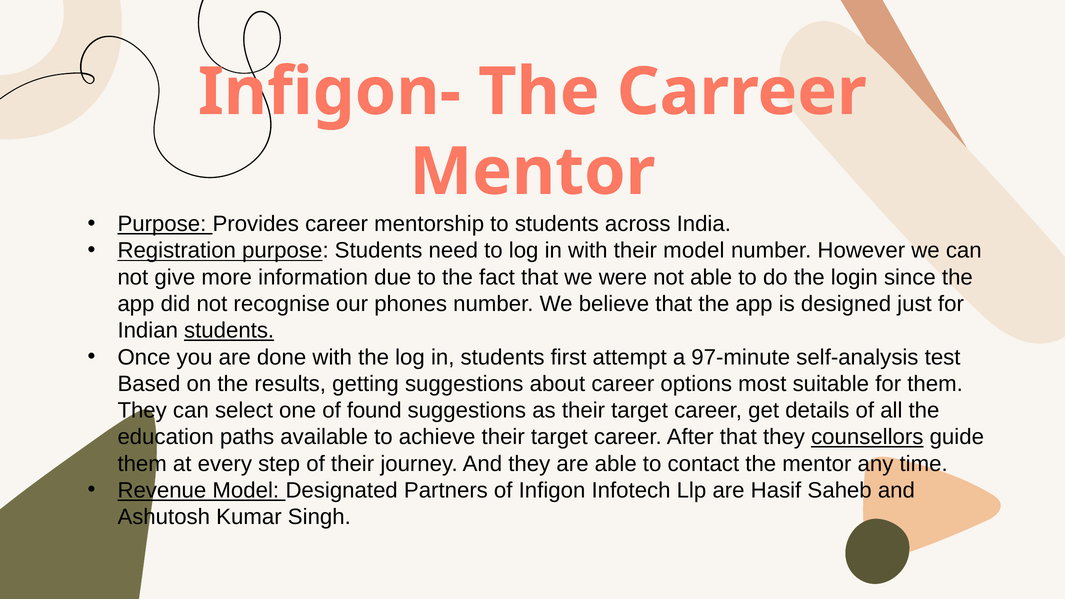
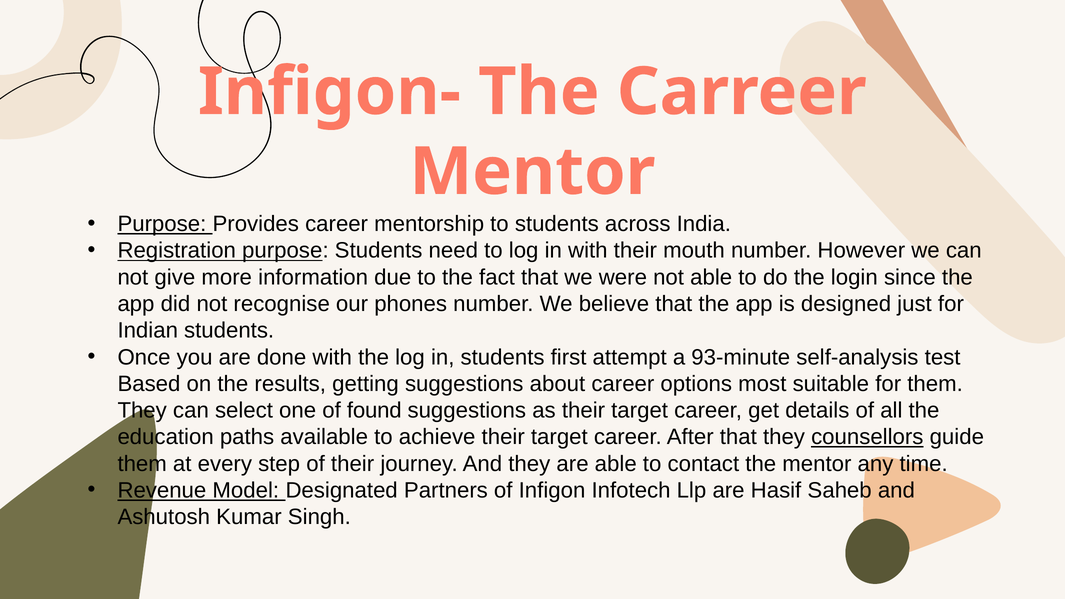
their model: model -> mouth
students at (229, 331) underline: present -> none
97-minute: 97-minute -> 93-minute
